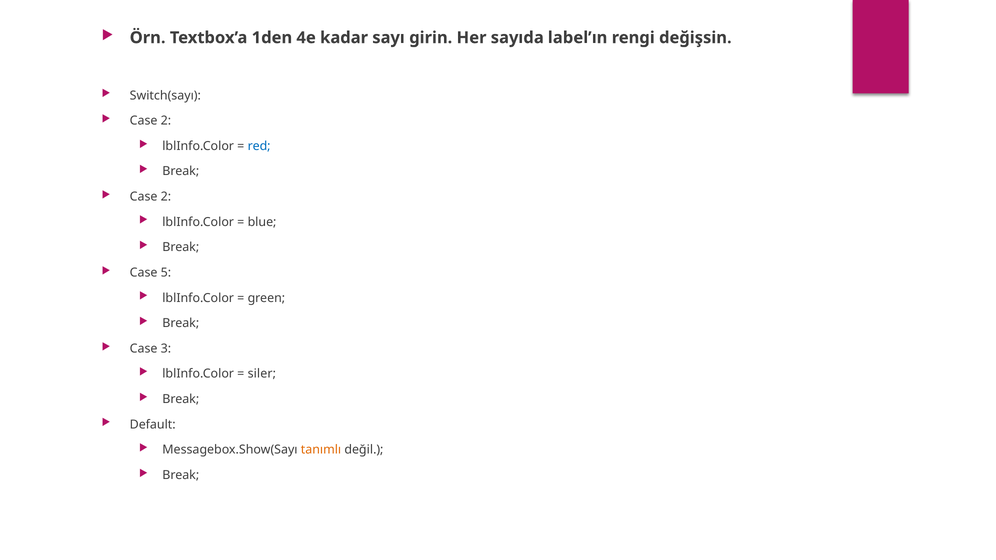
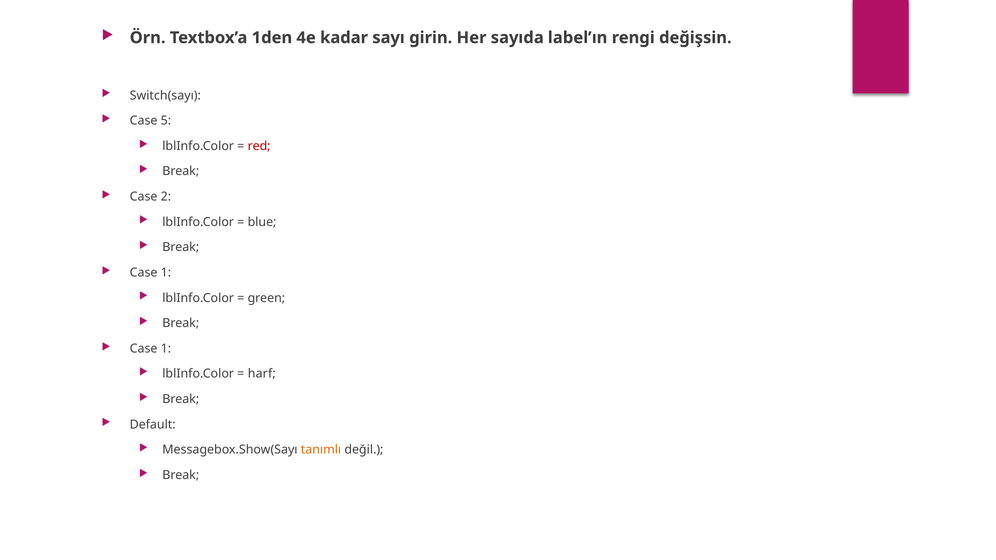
2 at (166, 121): 2 -> 5
red colour: blue -> red
5 at (166, 273): 5 -> 1
3 at (166, 349): 3 -> 1
siler: siler -> harf
